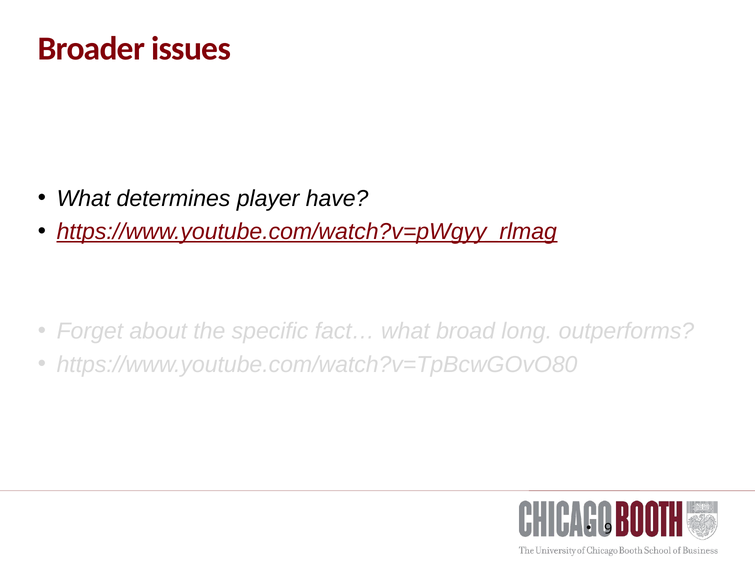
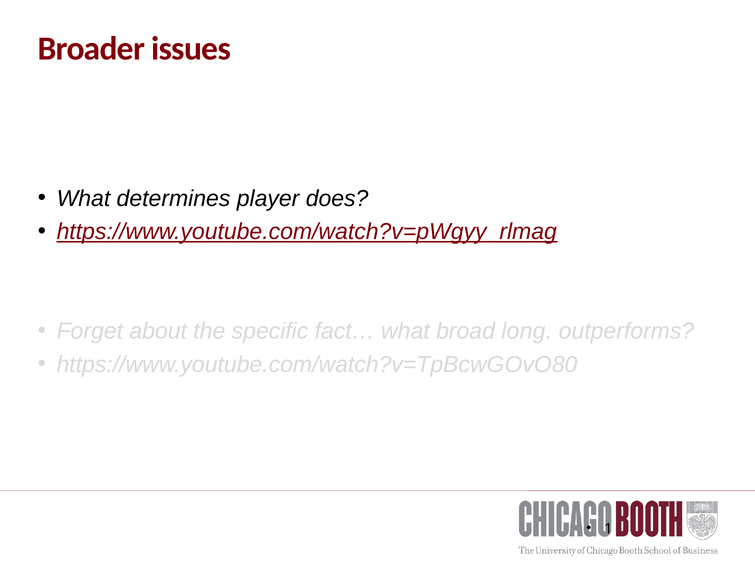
have: have -> does
9: 9 -> 1
